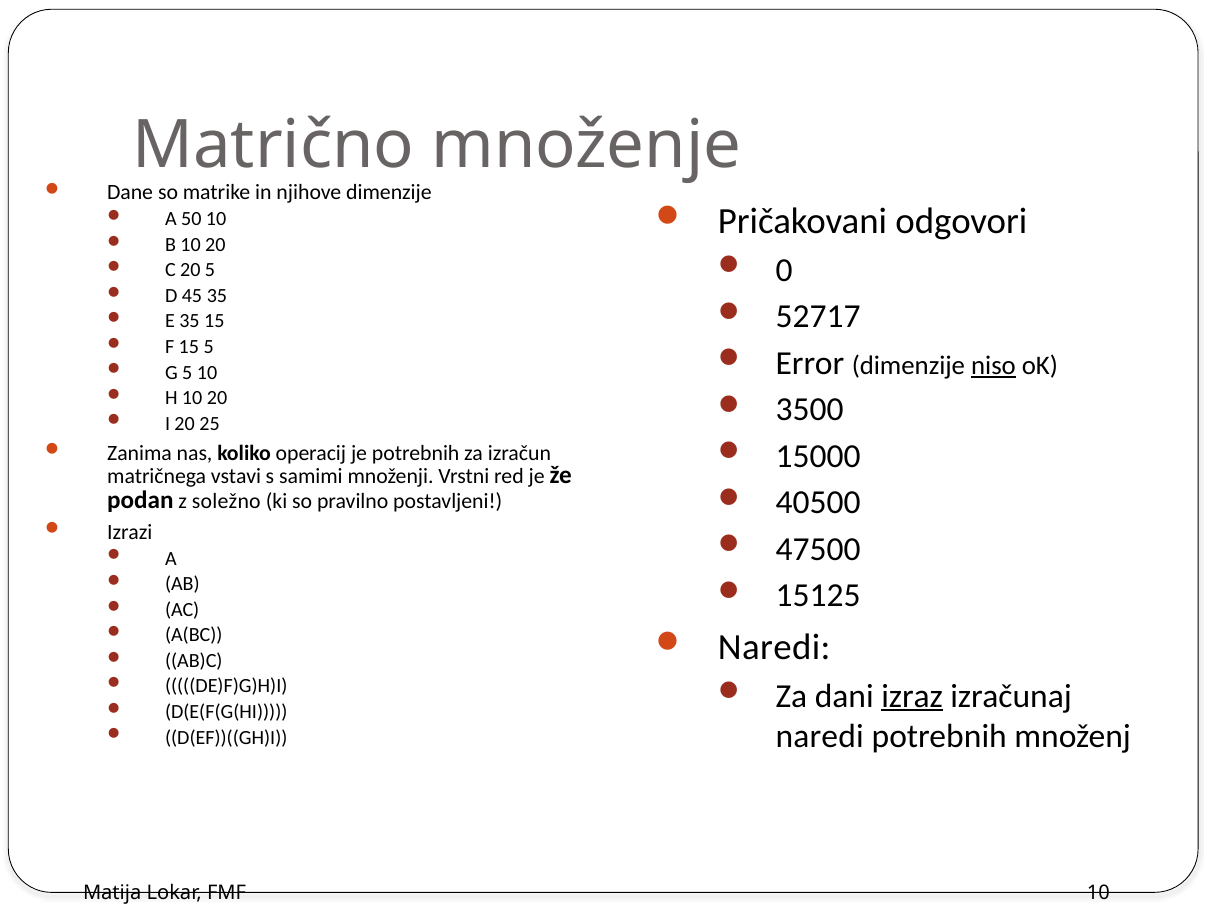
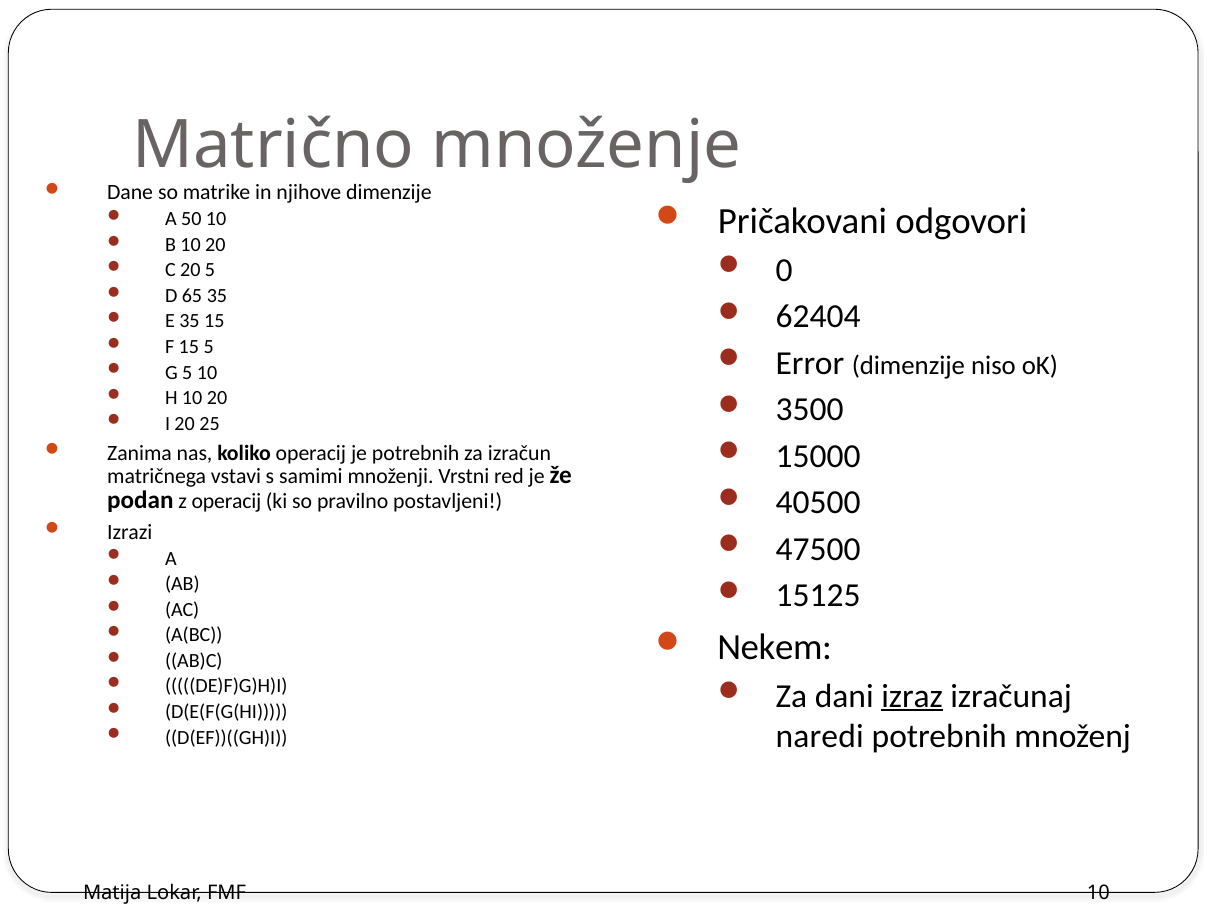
45: 45 -> 65
52717: 52717 -> 62404
niso underline: present -> none
z soležno: soležno -> operacij
Naredi at (774, 648): Naredi -> Nekem
